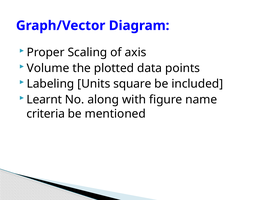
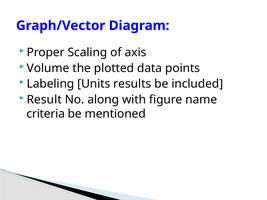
square: square -> results
Learnt: Learnt -> Result
